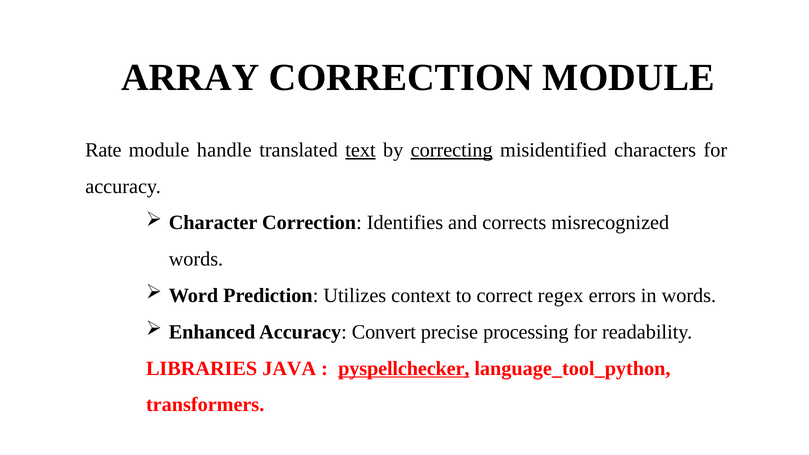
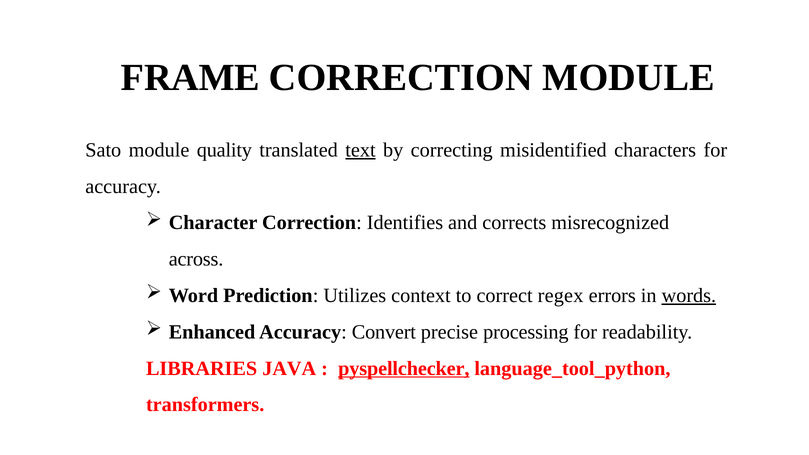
ARRAY: ARRAY -> FRAME
Rate: Rate -> Sato
handle: handle -> quality
correcting underline: present -> none
words at (196, 259): words -> across
words at (689, 296) underline: none -> present
